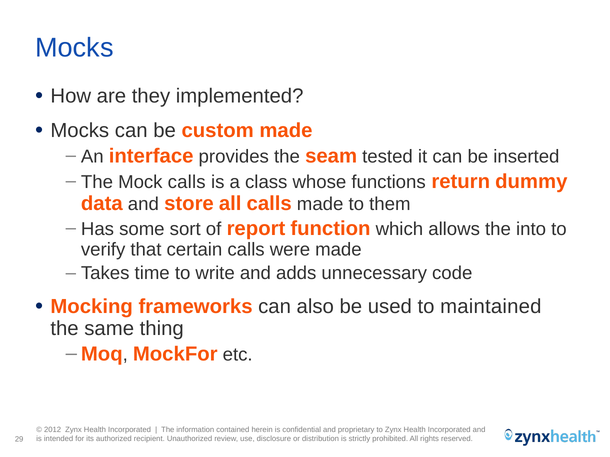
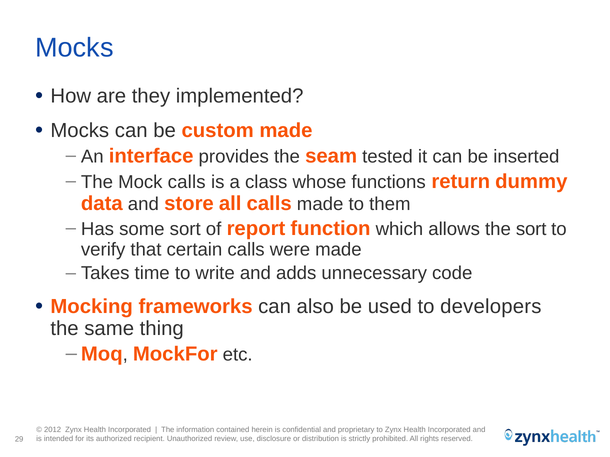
the into: into -> sort
maintained: maintained -> developers
